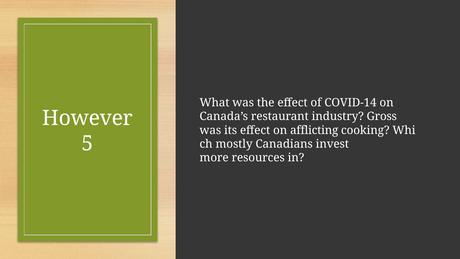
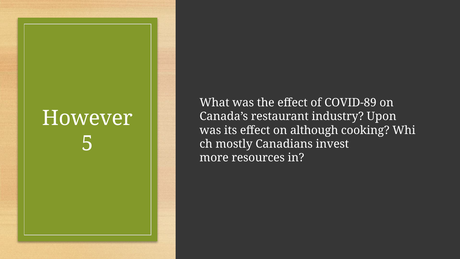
COVID-14: COVID-14 -> COVID-89
Gross: Gross -> Upon
afflicting: afflicting -> although
